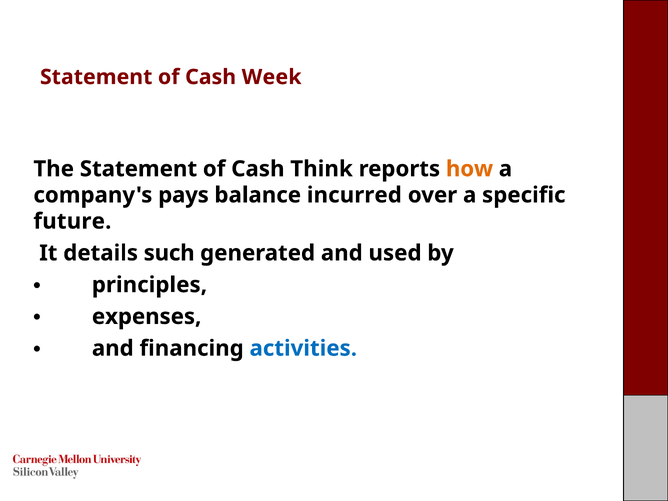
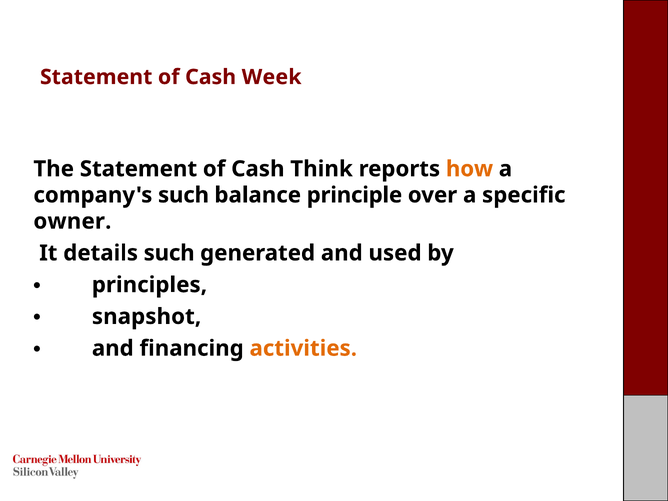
company's pays: pays -> such
incurred: incurred -> principle
future: future -> owner
expenses: expenses -> snapshot
activities colour: blue -> orange
